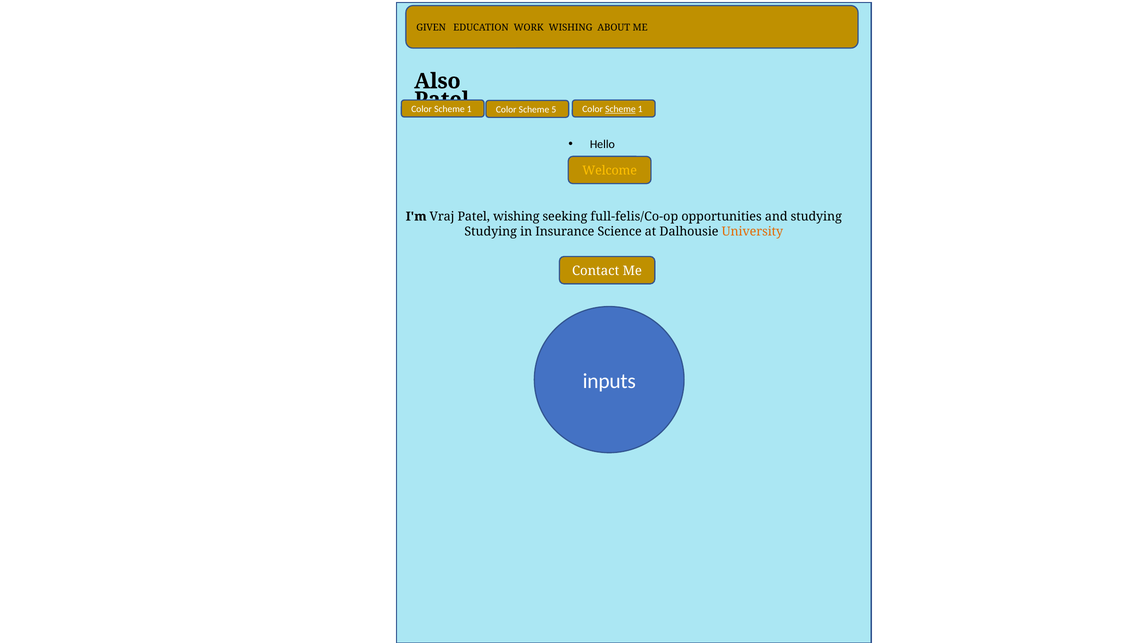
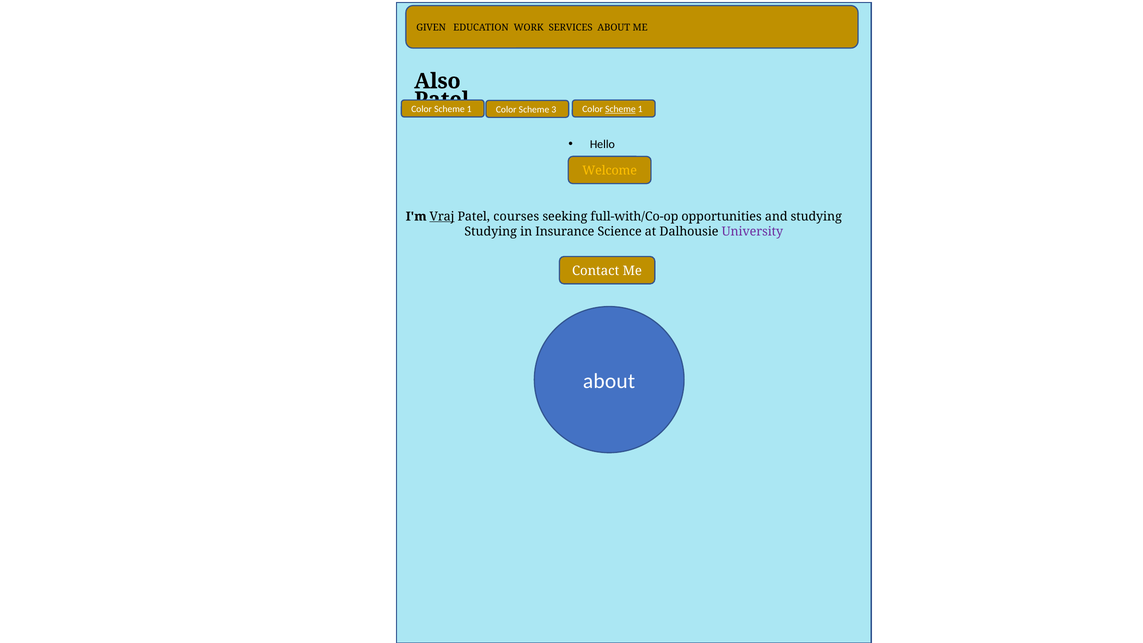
WORK WISHING: WISHING -> SERVICES
5: 5 -> 3
Vraj underline: none -> present
Patel wishing: wishing -> courses
full-felis/Co-op: full-felis/Co-op -> full-with/Co-op
University colour: orange -> purple
inputs at (609, 381): inputs -> about
